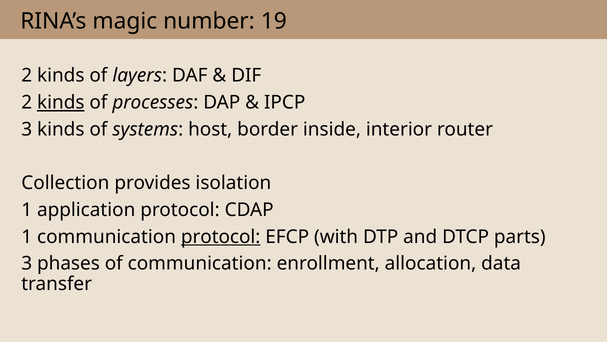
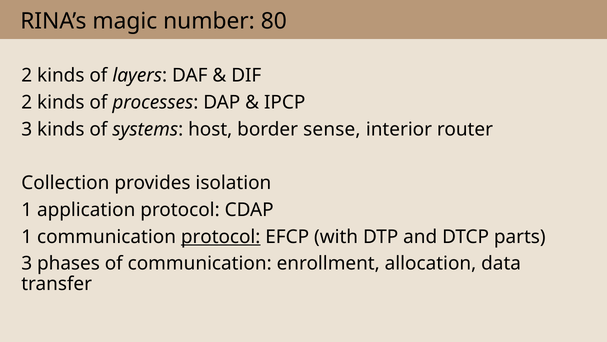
19: 19 -> 80
kinds at (61, 102) underline: present -> none
inside: inside -> sense
